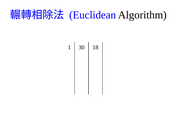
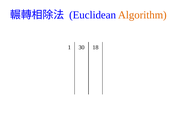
Algorithm colour: black -> orange
